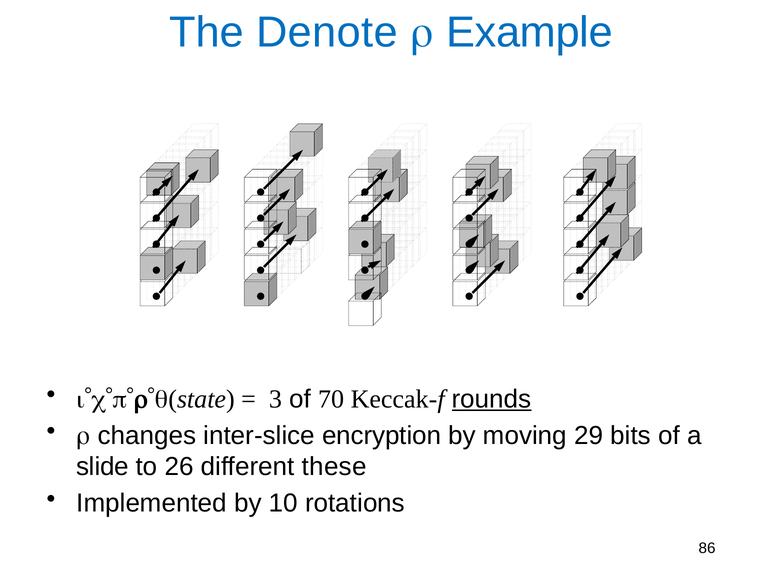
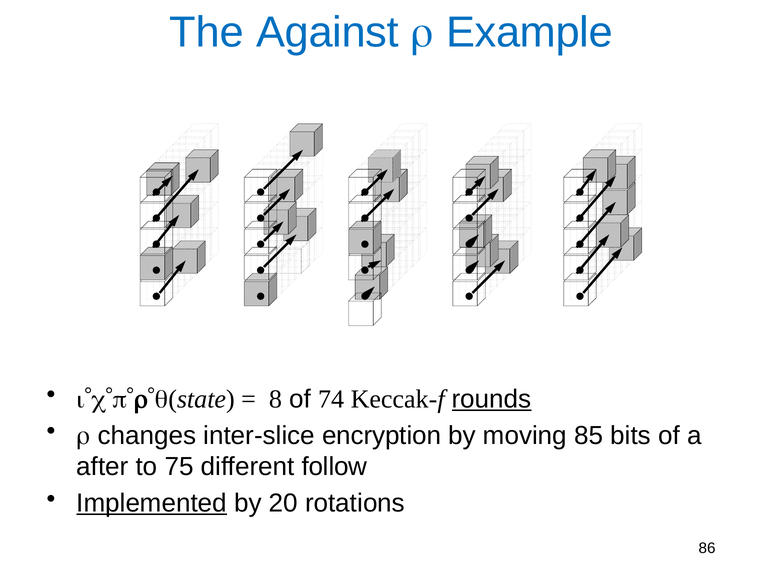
Denote: Denote -> Against
3: 3 -> 8
70: 70 -> 74
29: 29 -> 85
slide: slide -> after
26: 26 -> 75
these: these -> follow
Implemented underline: none -> present
10: 10 -> 20
